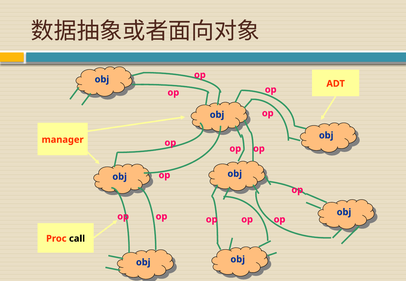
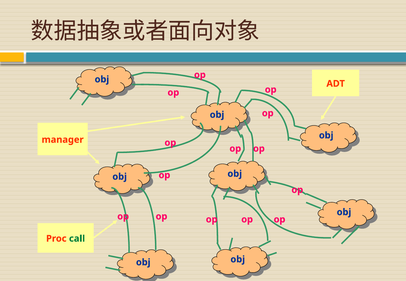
call colour: black -> green
